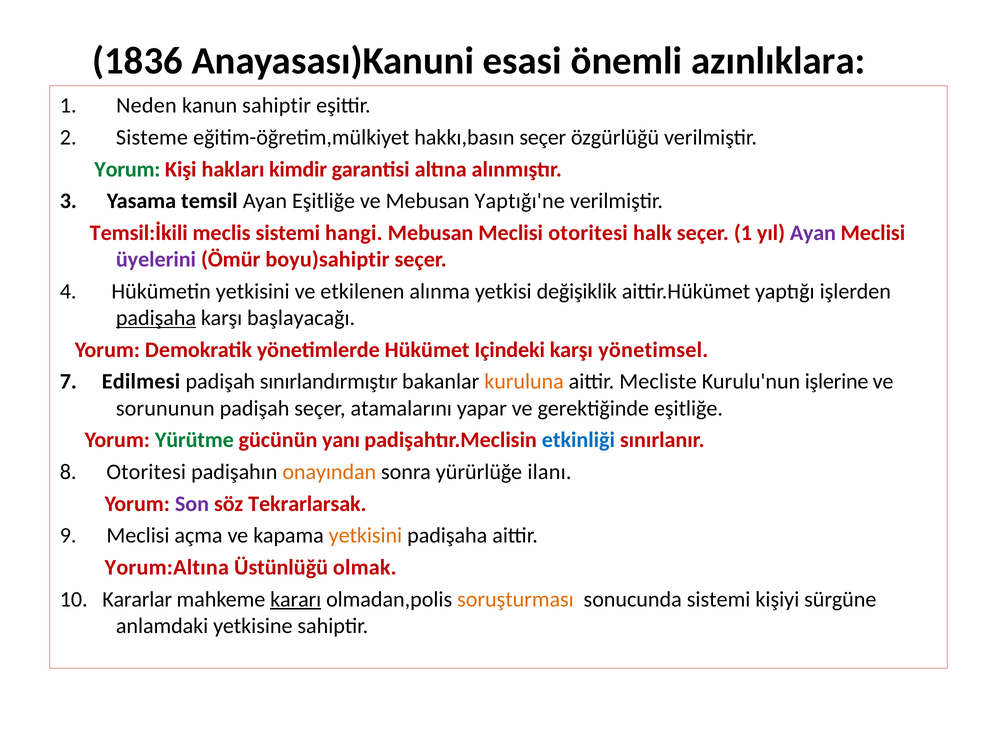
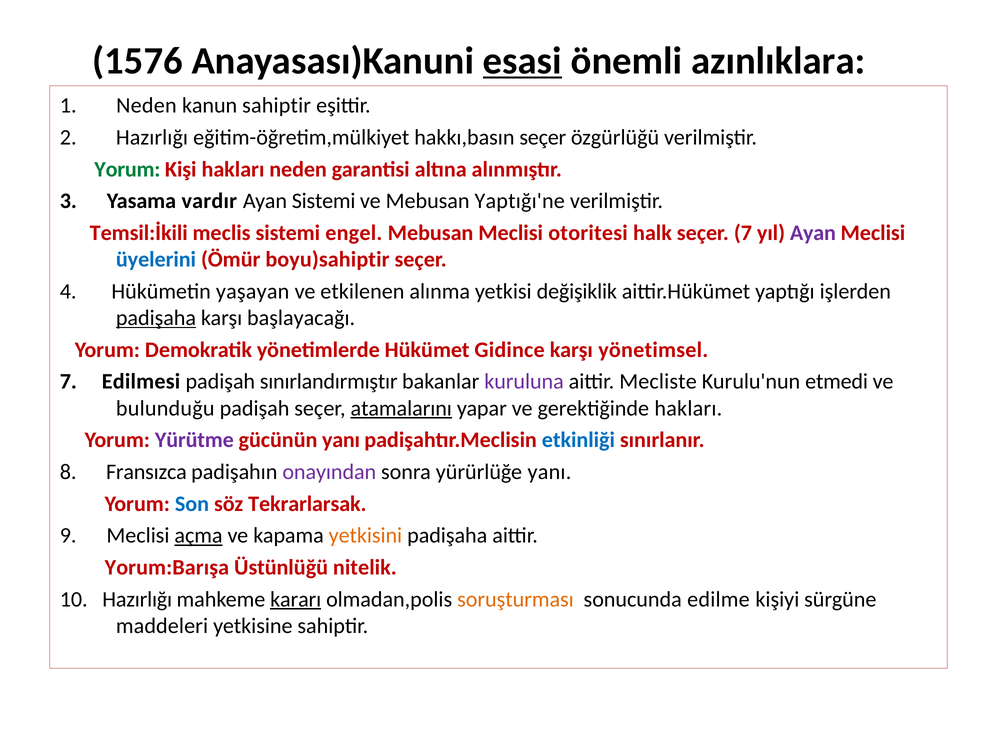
1836: 1836 -> 1576
esasi underline: none -> present
Sisteme at (152, 137): Sisteme -> Hazırlığı
hakları kimdir: kimdir -> neden
temsil: temsil -> vardır
Ayan Eşitliğe: Eşitliğe -> Sistemi
hangi: hangi -> engel
seçer 1: 1 -> 7
üyelerini colour: purple -> blue
Hükümetin yetkisini: yetkisini -> yaşayan
Içindeki: Içindeki -> Gidince
kuruluna colour: orange -> purple
işlerine: işlerine -> etmedi
sorununun: sorununun -> bulunduğu
atamalarını underline: none -> present
gerektiğinde eşitliğe: eşitliğe -> hakları
Yürütme colour: green -> purple
8 Otoritesi: Otoritesi -> Fransızca
onayından colour: orange -> purple
yürürlüğe ilanı: ilanı -> yanı
Son colour: purple -> blue
açma underline: none -> present
Yorum:Altına: Yorum:Altına -> Yorum:Barışa
olmak: olmak -> nitelik
10 Kararlar: Kararlar -> Hazırlığı
sonucunda sistemi: sistemi -> edilme
anlamdaki: anlamdaki -> maddeleri
